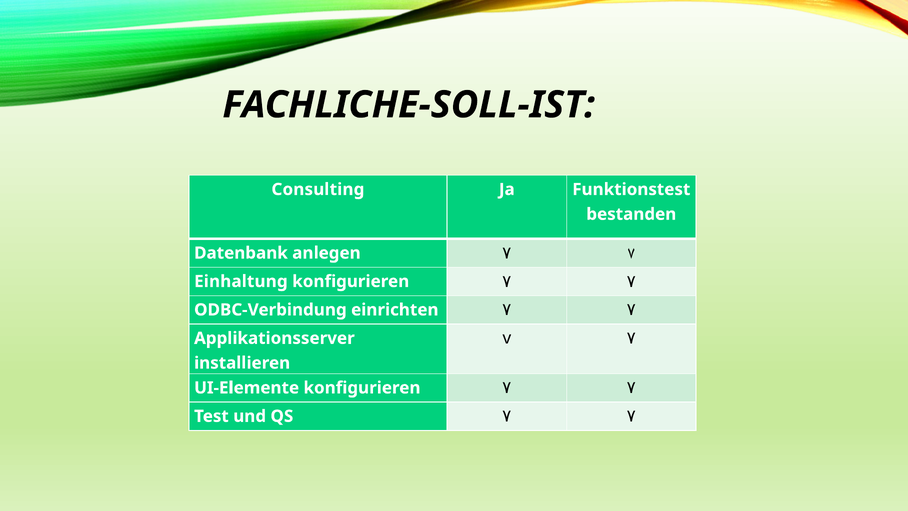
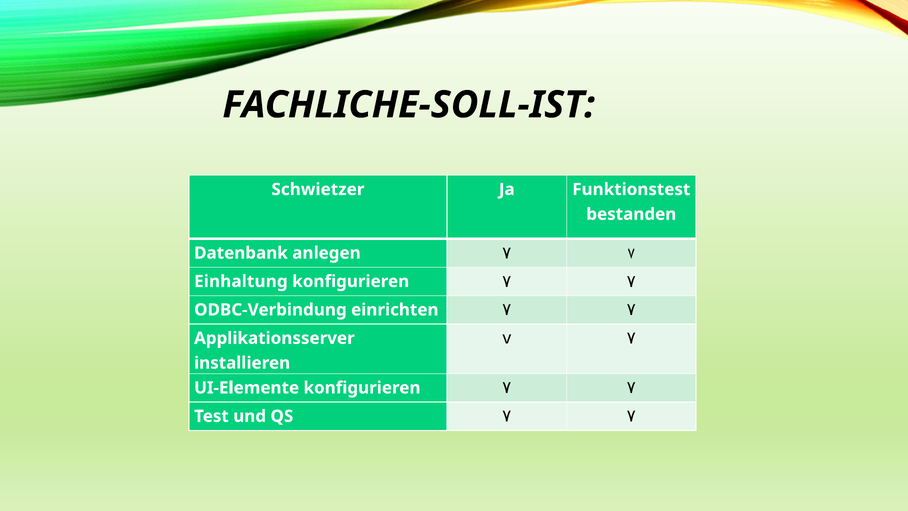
Consulting: Consulting -> Schwietzer
